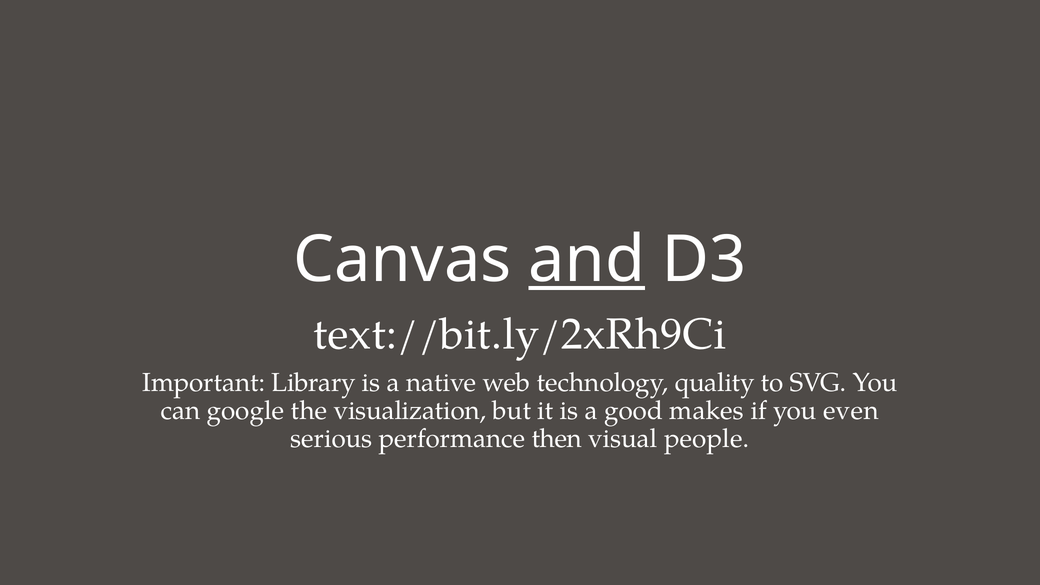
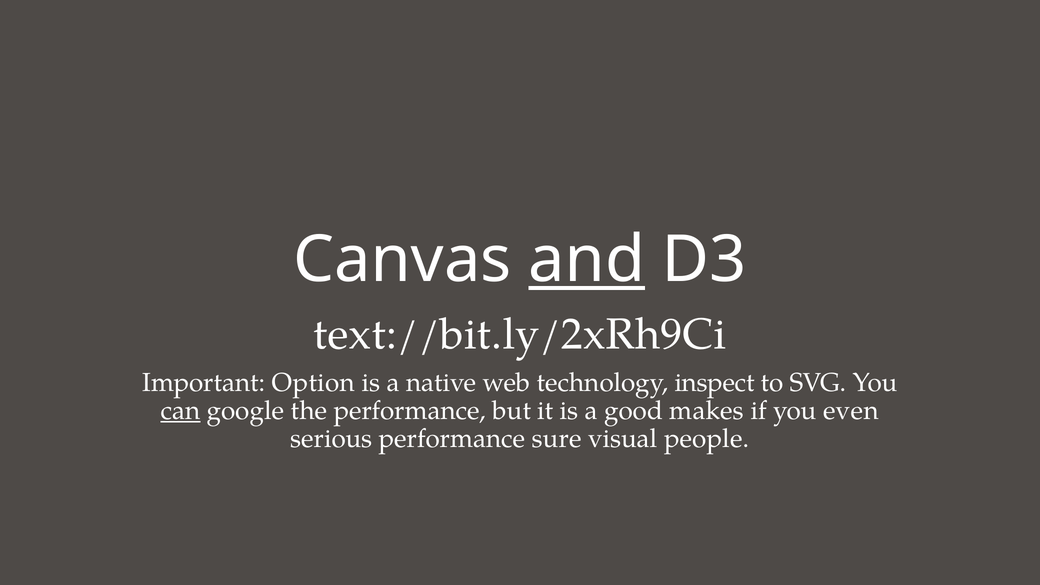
Library: Library -> Option
quality: quality -> inspect
can underline: none -> present
the visualization: visualization -> performance
then: then -> sure
